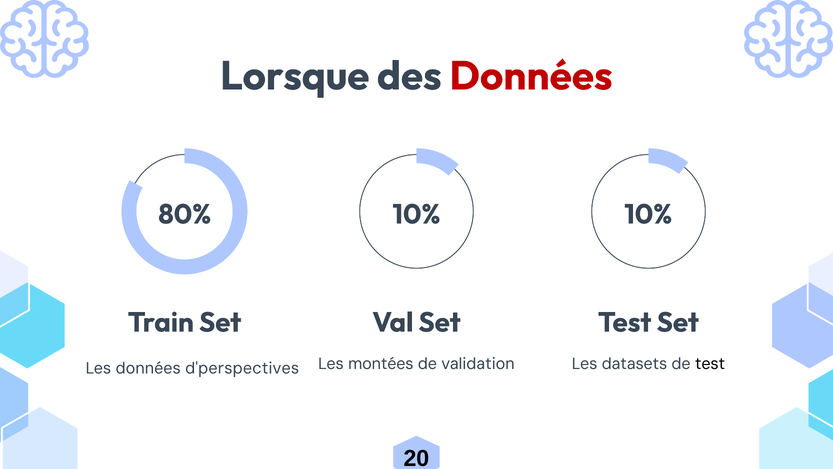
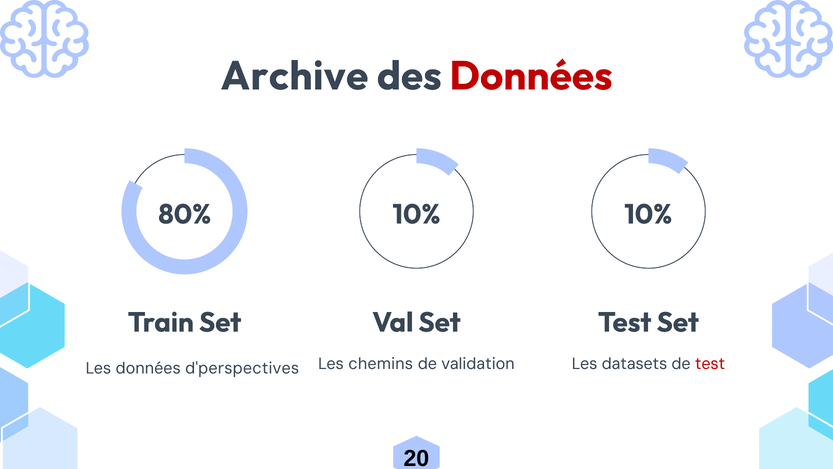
Lorsque: Lorsque -> Archive
montées: montées -> chemins
test at (710, 364) colour: black -> red
